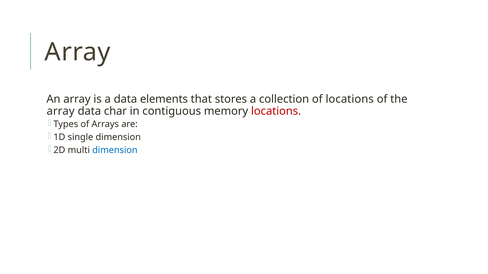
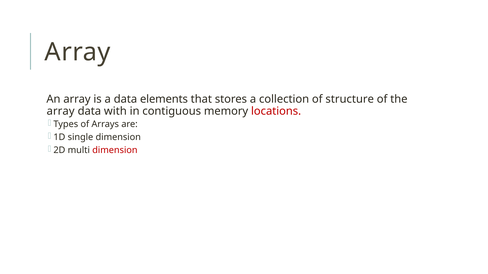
of locations: locations -> structure
char: char -> with
dimension at (115, 150) colour: blue -> red
